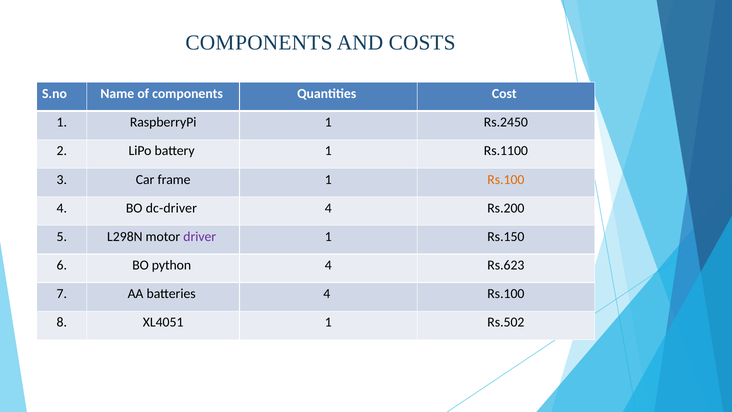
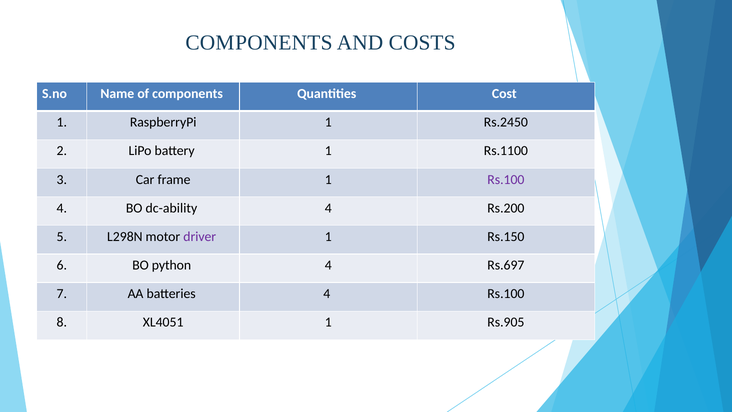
Rs.100 at (506, 179) colour: orange -> purple
dc-driver: dc-driver -> dc-ability
Rs.623: Rs.623 -> Rs.697
Rs.502: Rs.502 -> Rs.905
